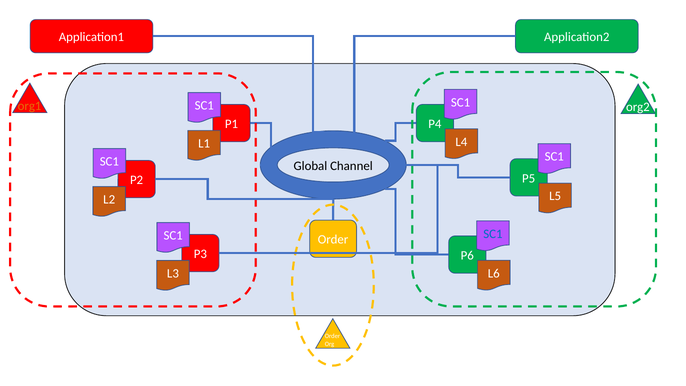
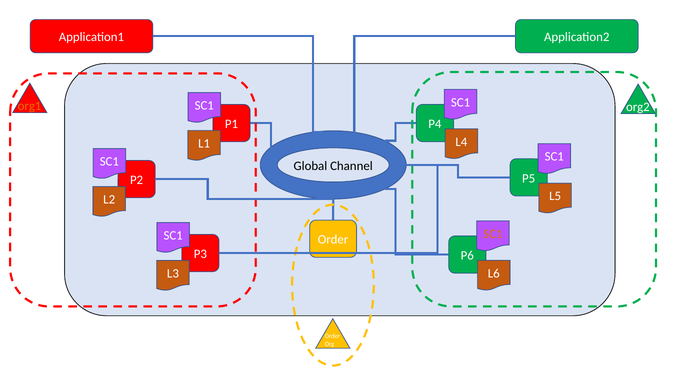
SC1 at (493, 234) colour: blue -> orange
